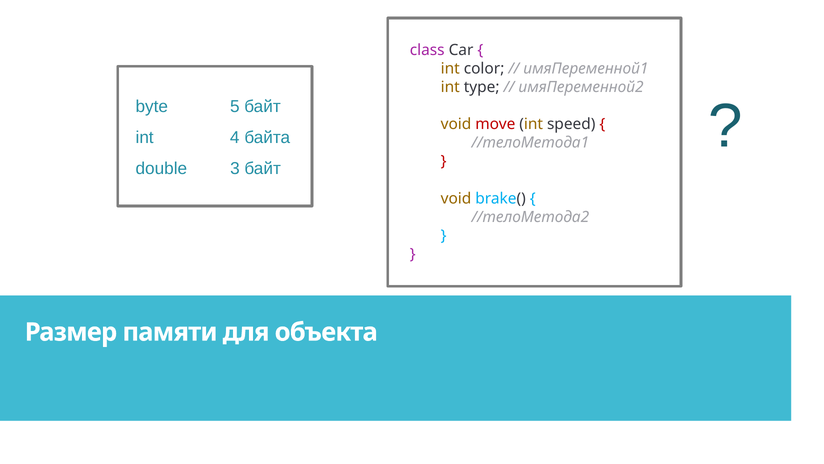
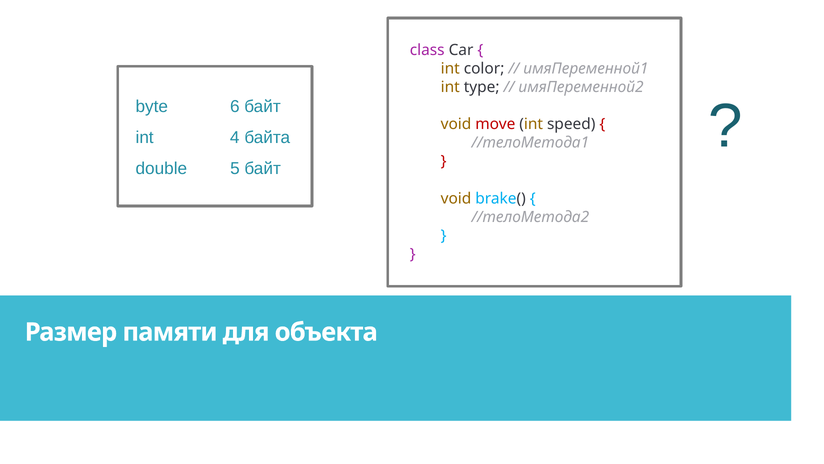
5: 5 -> 6
3: 3 -> 5
